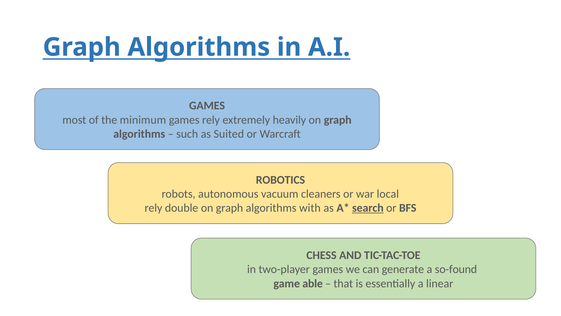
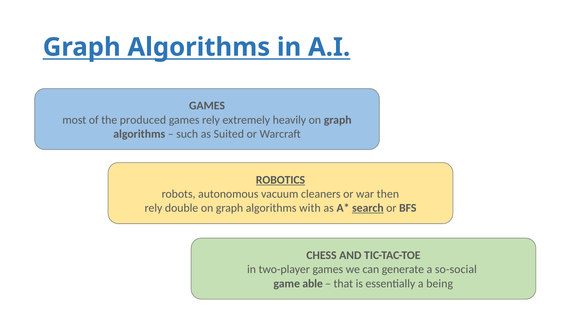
minimum: minimum -> produced
ROBOTICS underline: none -> present
local: local -> then
so-found: so-found -> so-social
linear: linear -> being
